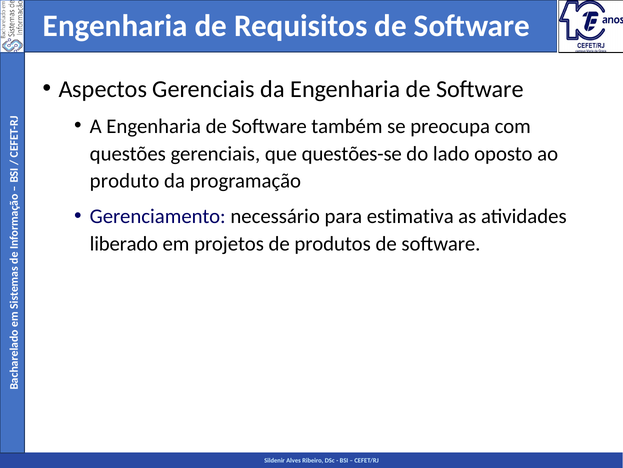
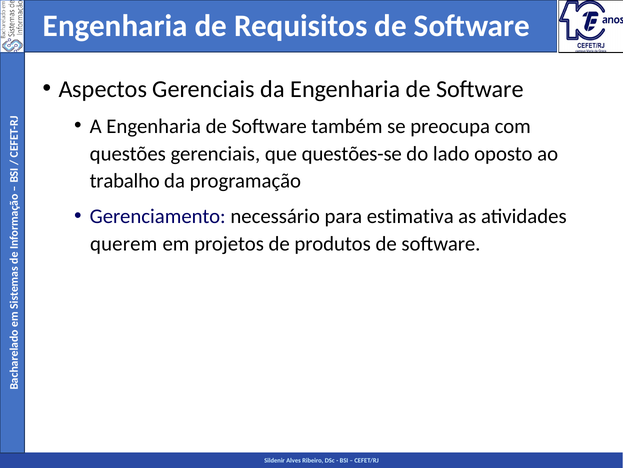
produto: produto -> trabalho
liberado: liberado -> querem
